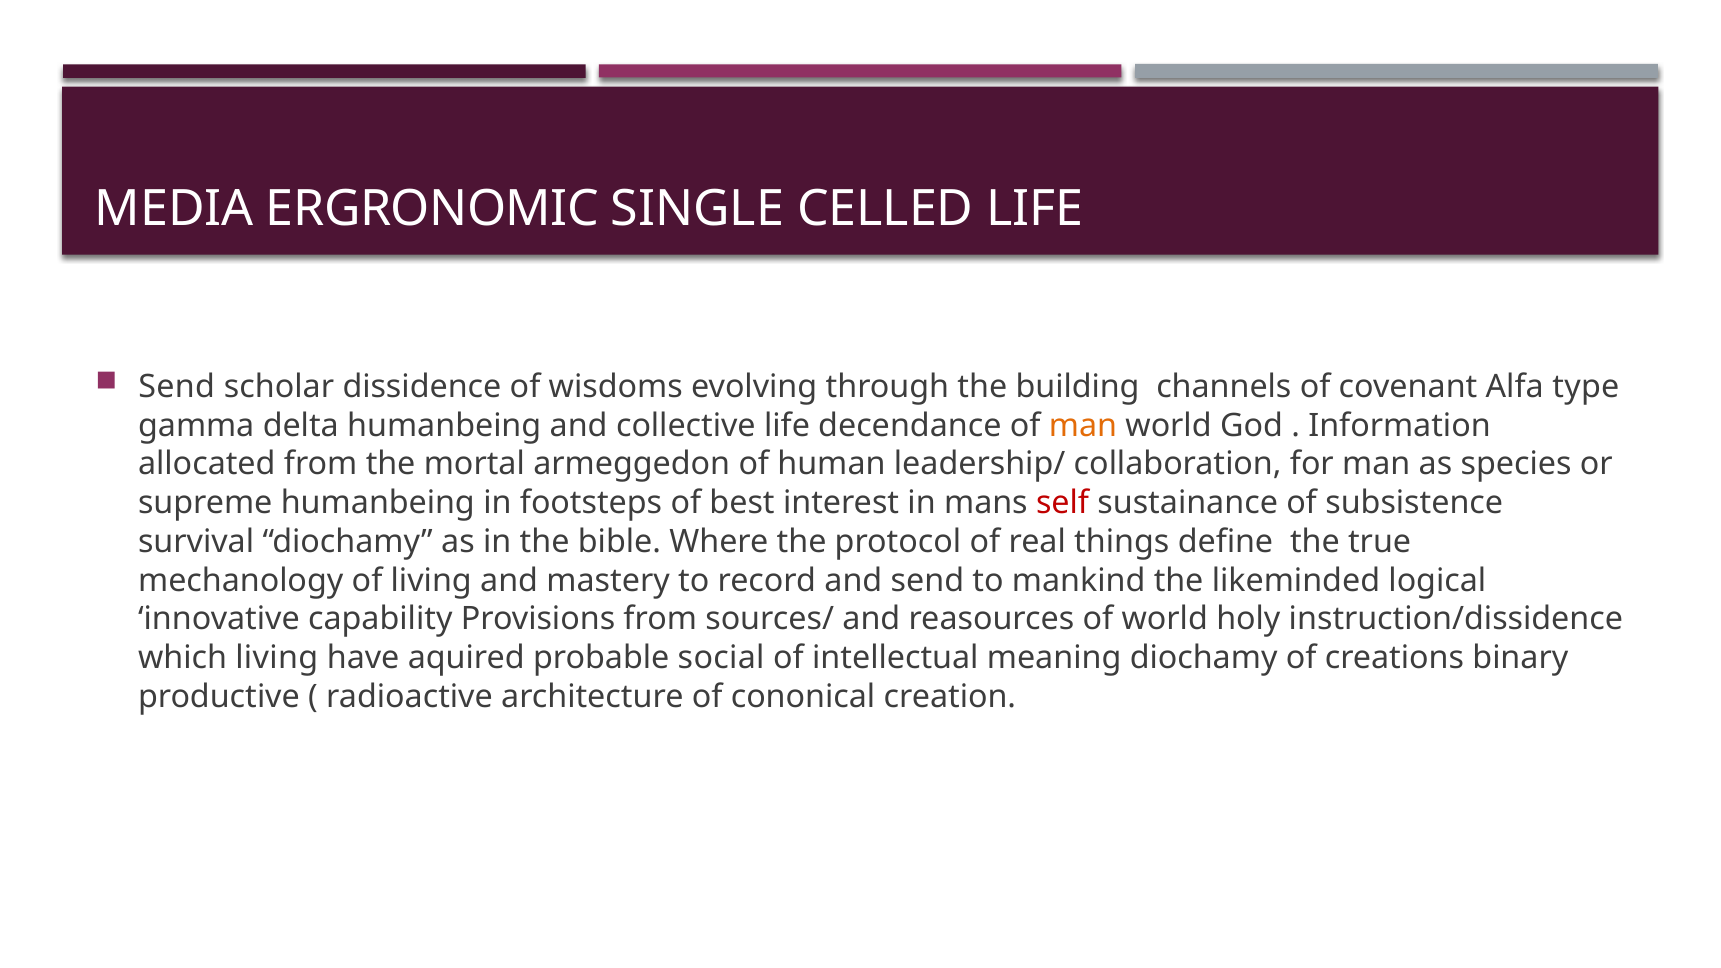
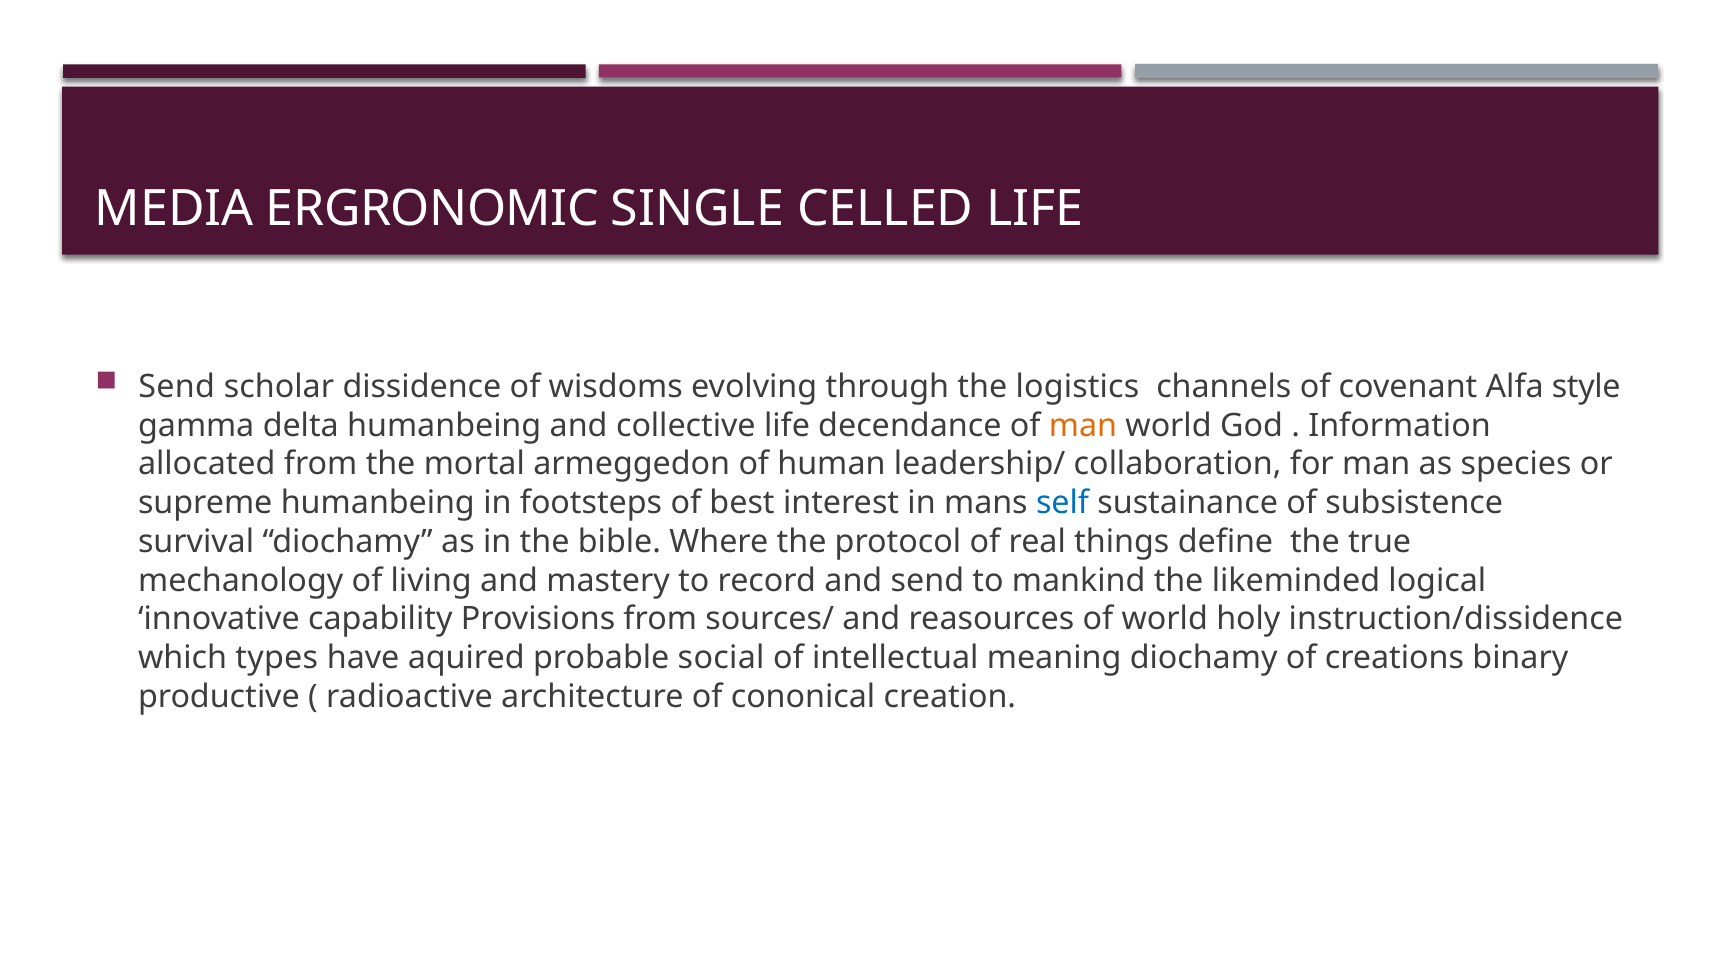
building: building -> logistics
type: type -> style
self colour: red -> blue
which living: living -> types
